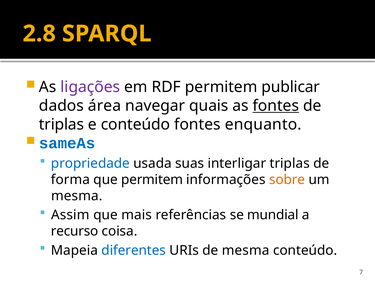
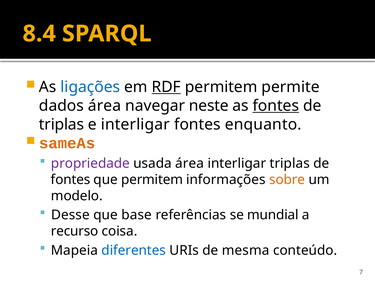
2.8: 2.8 -> 8.4
ligações colour: purple -> blue
RDF underline: none -> present
publicar: publicar -> permite
quais: quais -> neste
e conteúdo: conteúdo -> interligar
sameAs colour: blue -> orange
propriedade colour: blue -> purple
usada suas: suas -> área
forma at (70, 180): forma -> fontes
mesma at (77, 196): mesma -> modelo
Assim: Assim -> Desse
mais: mais -> base
